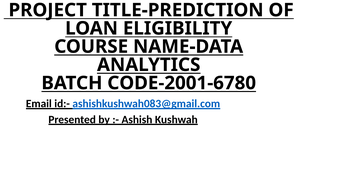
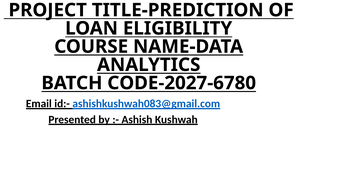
CODE-2001-6780: CODE-2001-6780 -> CODE-2027-6780
